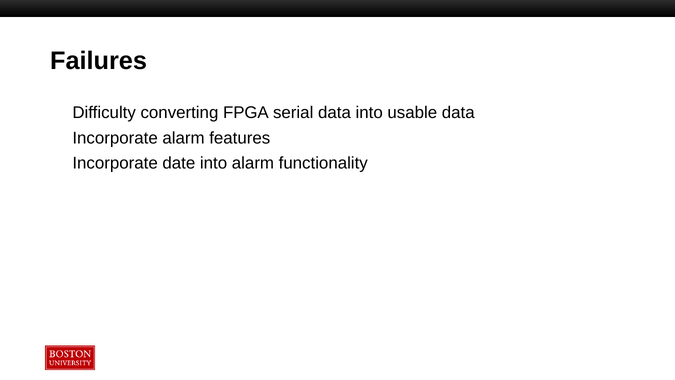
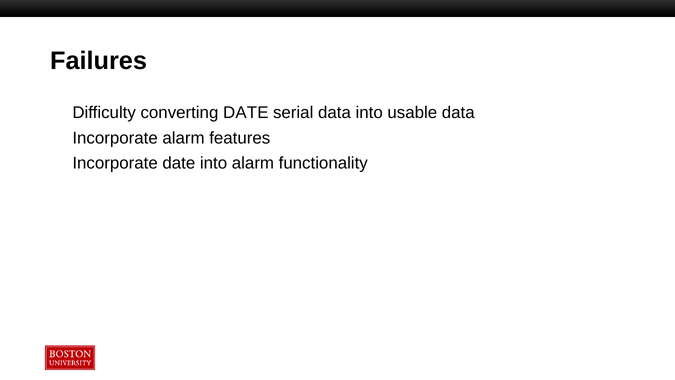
converting FPGA: FPGA -> DATE
